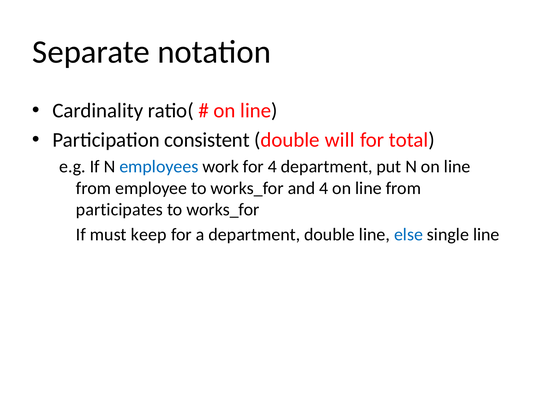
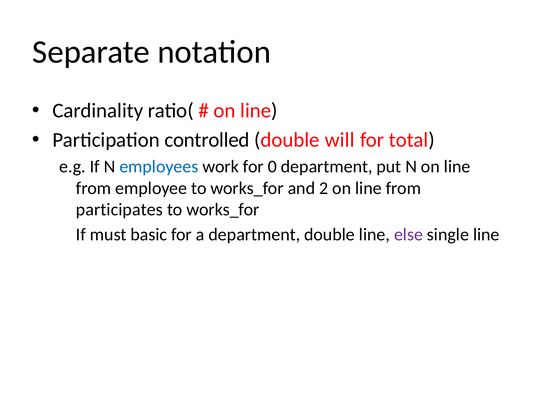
consistent: consistent -> controlled
for 4: 4 -> 0
and 4: 4 -> 2
keep: keep -> basic
else colour: blue -> purple
